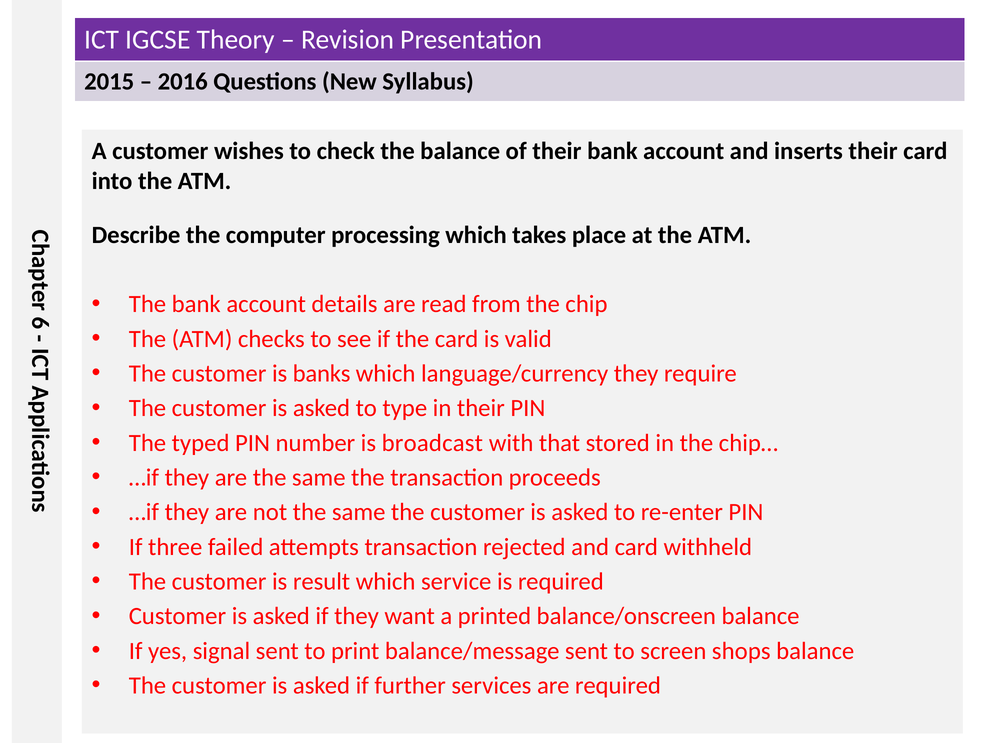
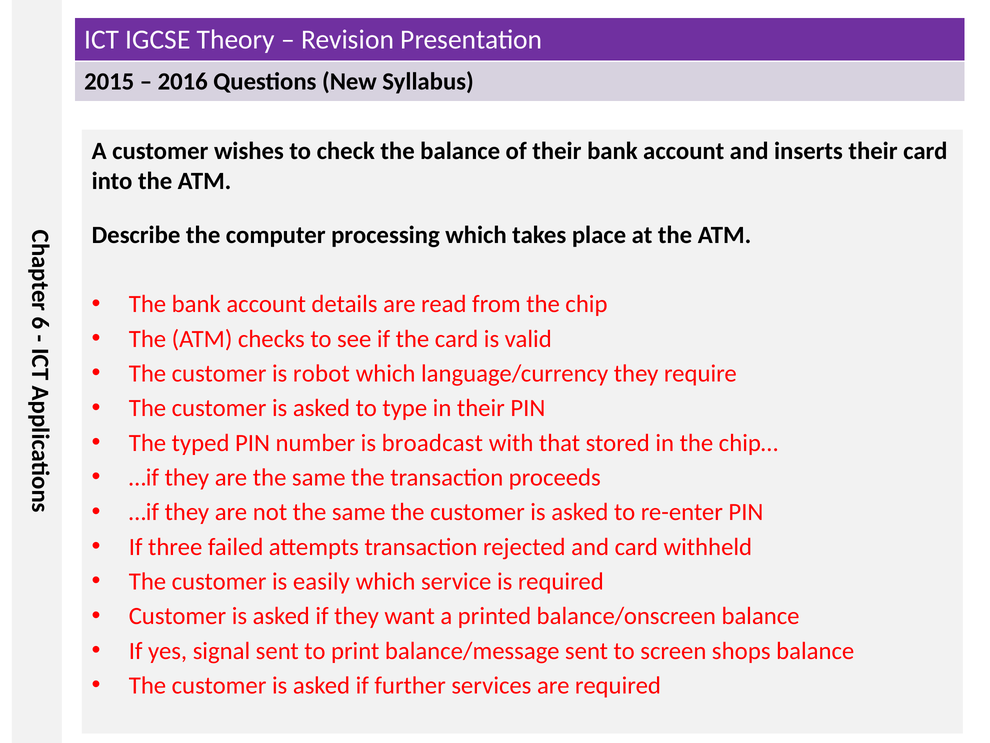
banks: banks -> robot
result: result -> easily
